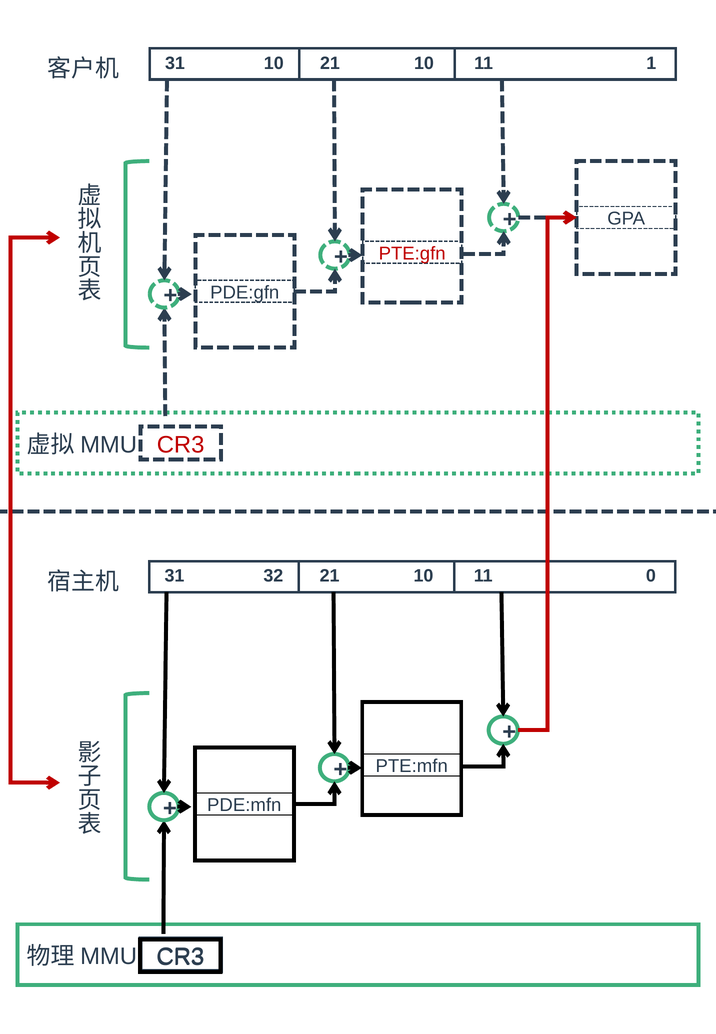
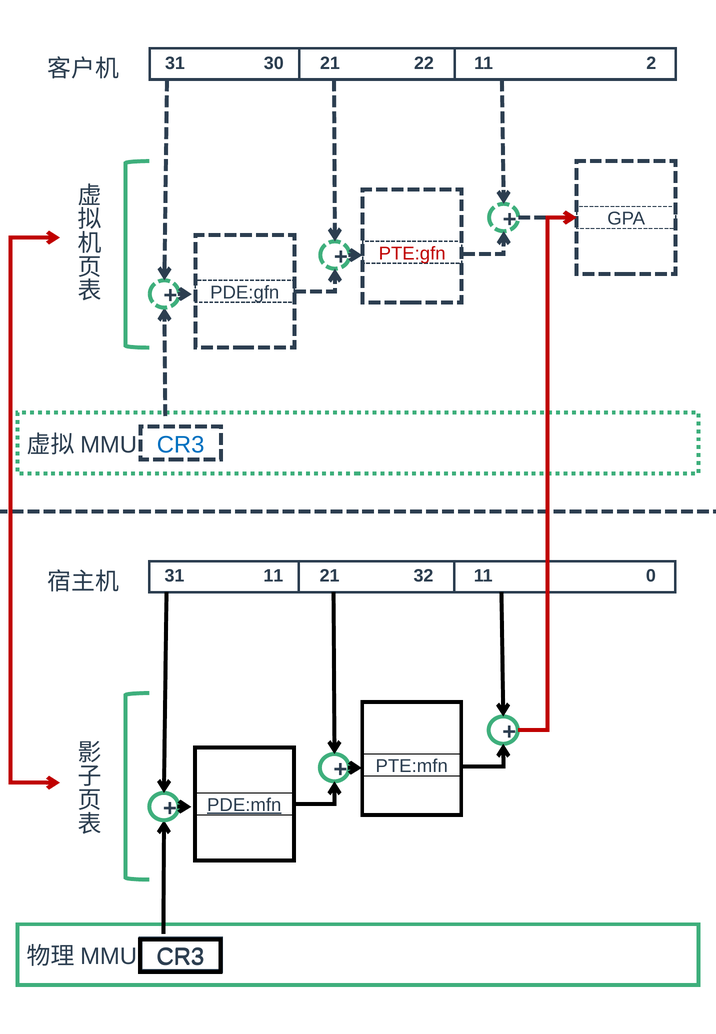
31 10: 10 -> 30
10 at (424, 63): 10 -> 22
1: 1 -> 2
CR3 at (181, 445) colour: red -> blue
31 32: 32 -> 11
10 at (423, 576): 10 -> 32
PDE:mfn underline: none -> present
